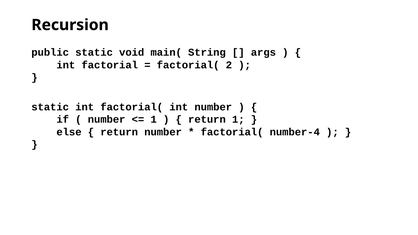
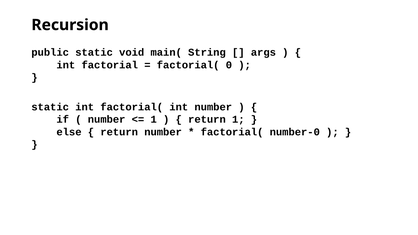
2: 2 -> 0
number-4: number-4 -> number-0
